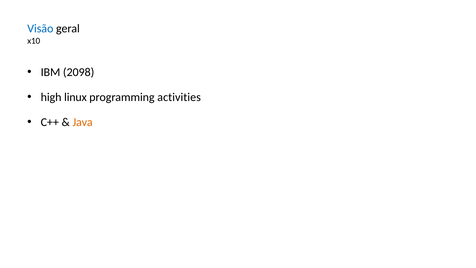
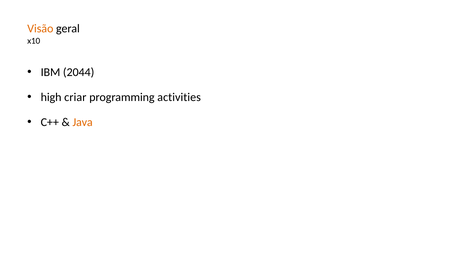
Visão colour: blue -> orange
2098: 2098 -> 2044
linux: linux -> criar
